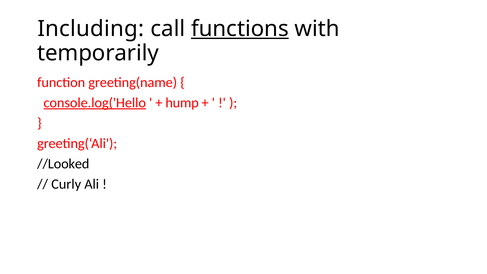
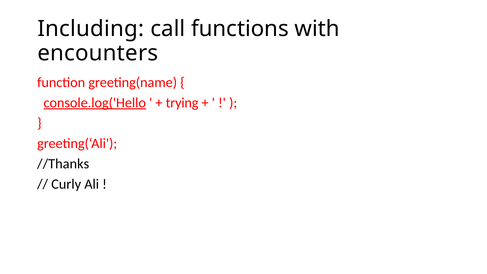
functions underline: present -> none
temporarily: temporarily -> encounters
hump: hump -> trying
//Looked: //Looked -> //Thanks
